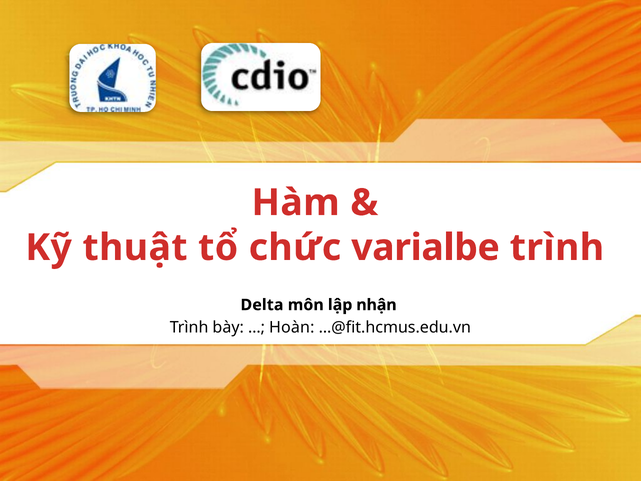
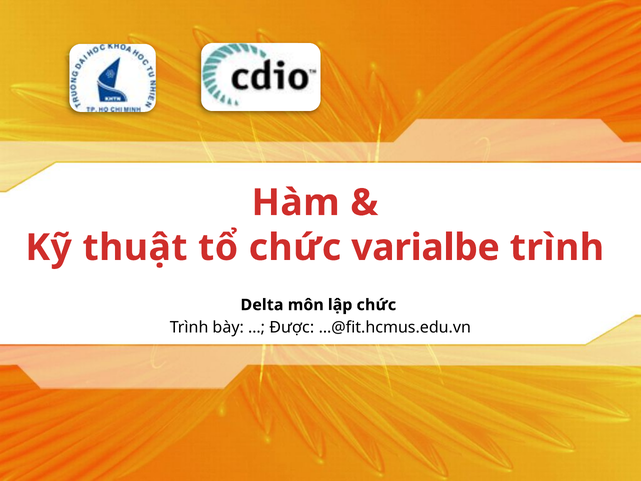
lập nhận: nhận -> chức
Hoàn: Hoàn -> Được
